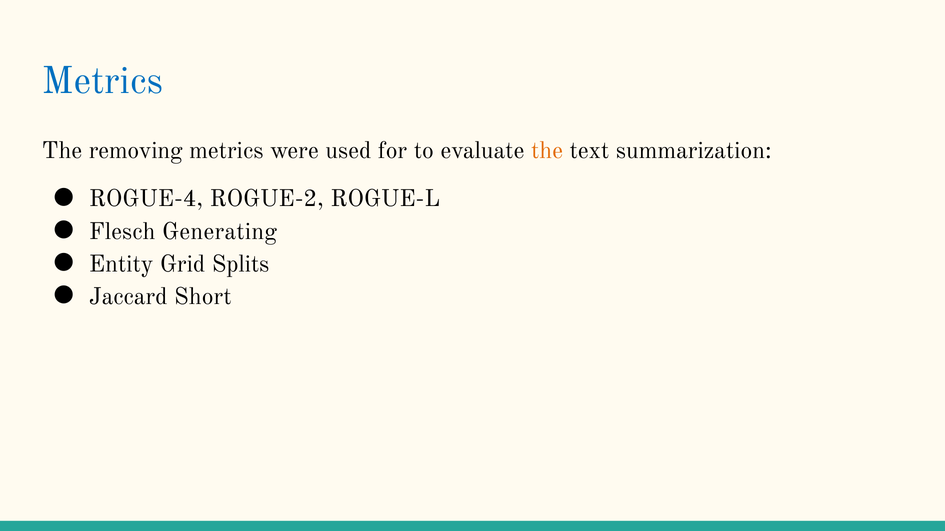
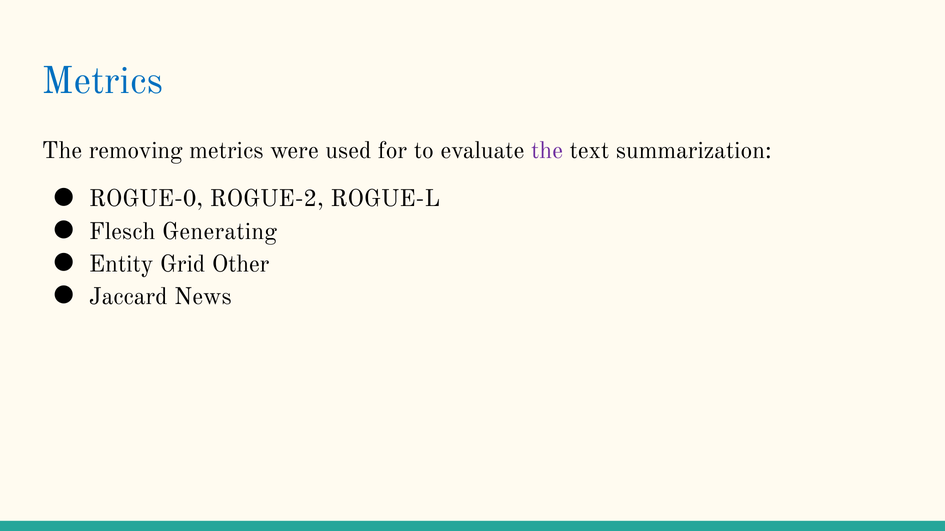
the at (547, 151) colour: orange -> purple
ROGUE-4: ROGUE-4 -> ROGUE-0
Splits: Splits -> Other
Short: Short -> News
